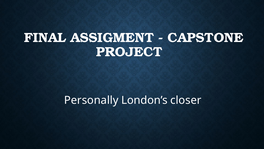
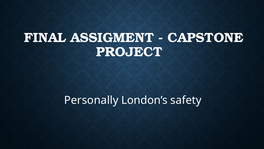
closer: closer -> safety
